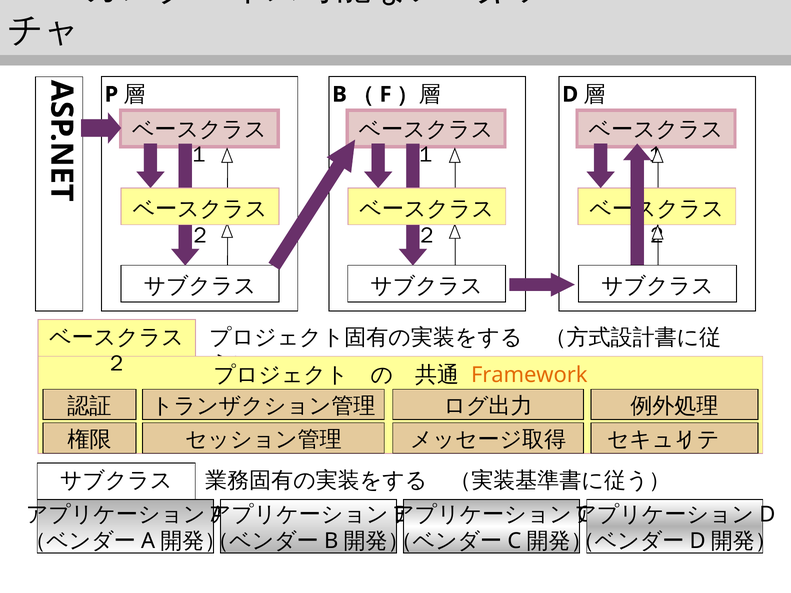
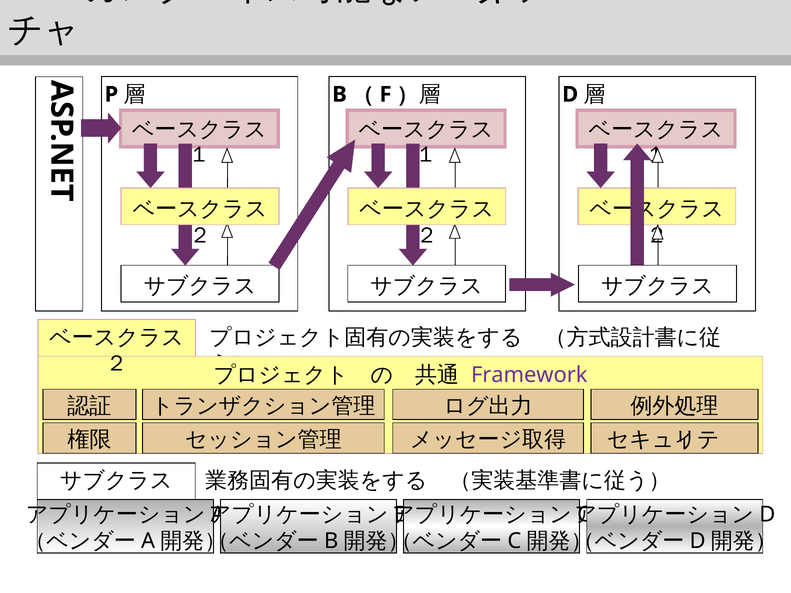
Framework colour: orange -> purple
